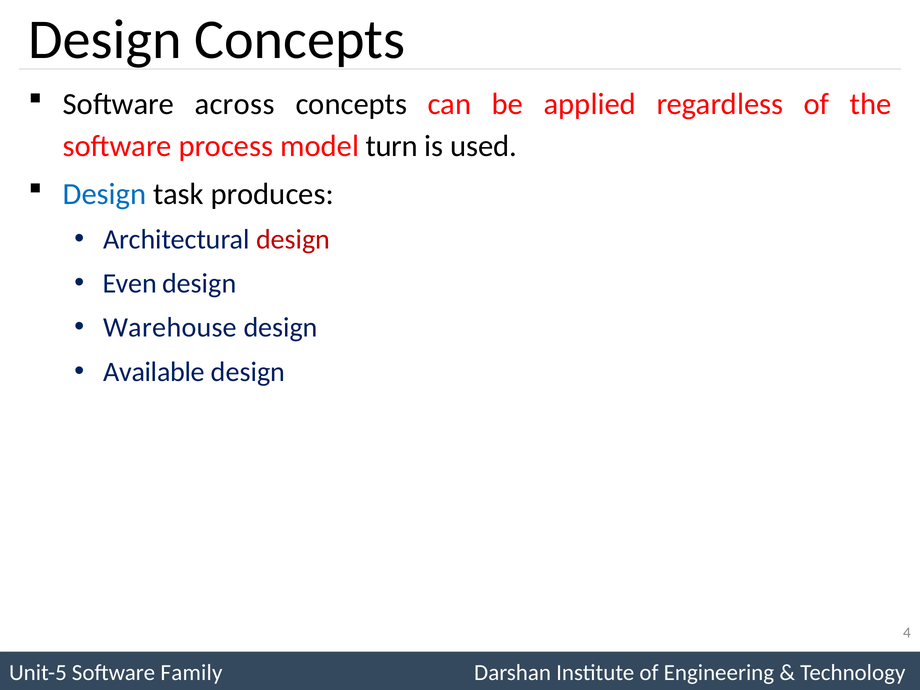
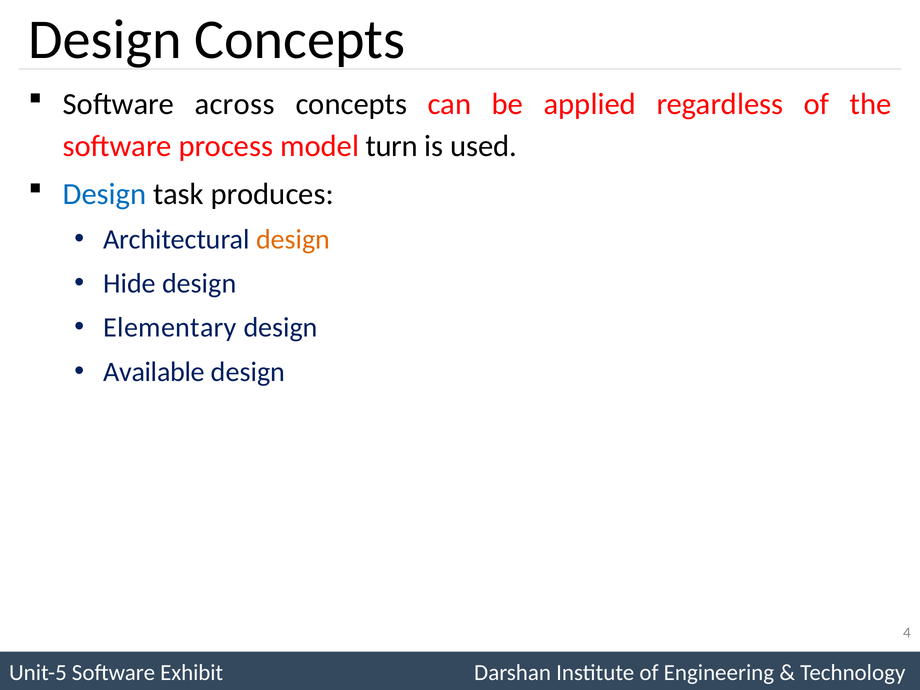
design at (293, 240) colour: red -> orange
Even: Even -> Hide
Warehouse: Warehouse -> Elementary
Family: Family -> Exhibit
